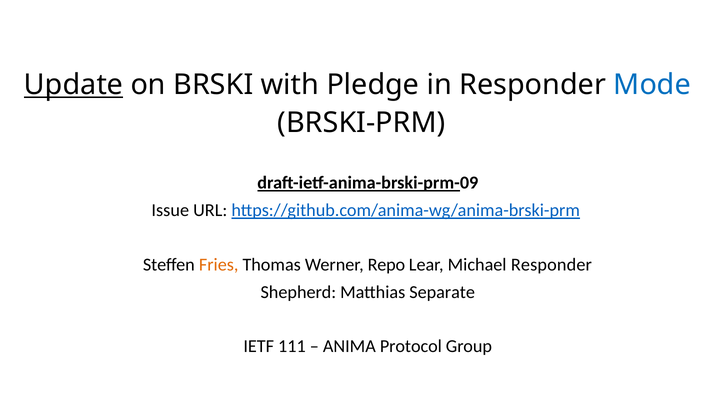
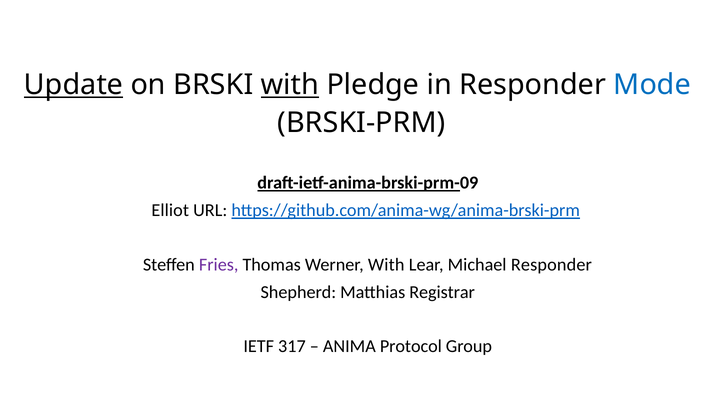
with at (290, 85) underline: none -> present
Issue: Issue -> Elliot
Fries colour: orange -> purple
Werner Repo: Repo -> With
Separate: Separate -> Registrar
111: 111 -> 317
